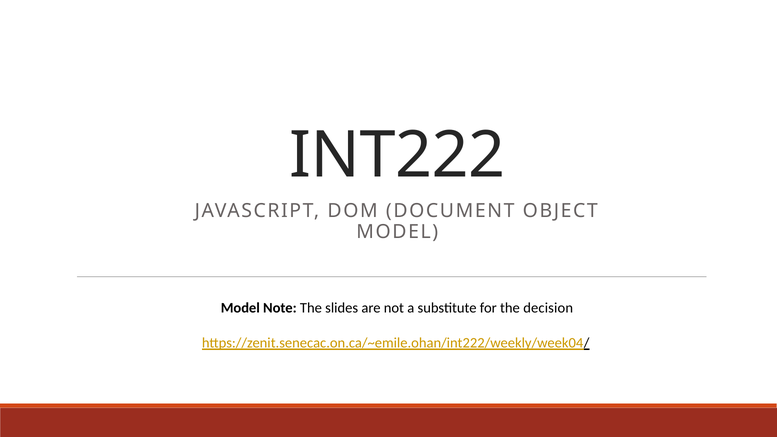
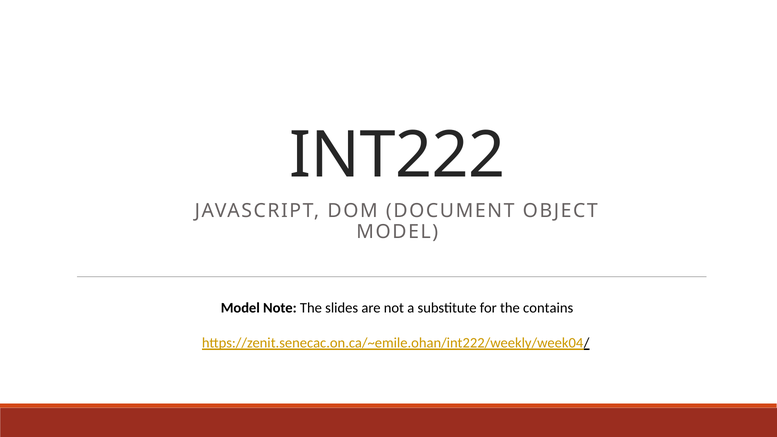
decision: decision -> contains
